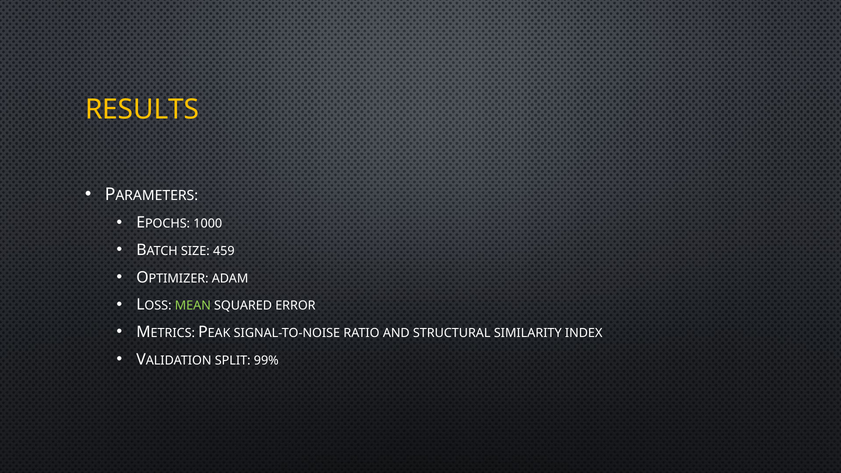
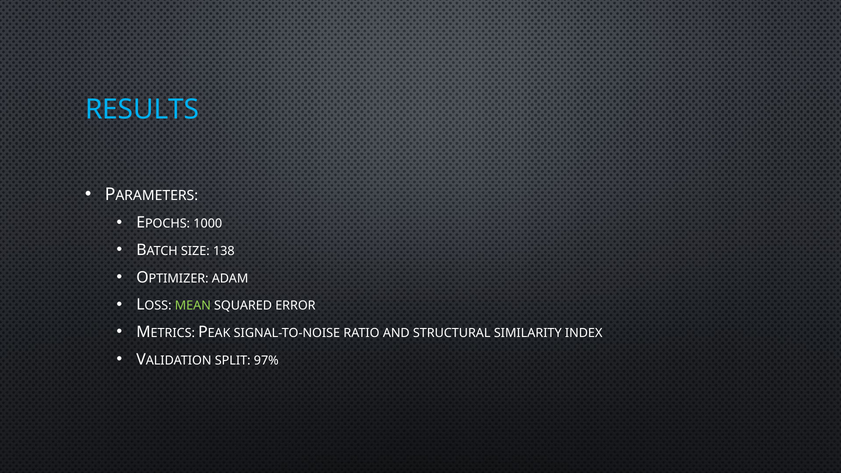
RESULTS colour: yellow -> light blue
459: 459 -> 138
99%: 99% -> 97%
